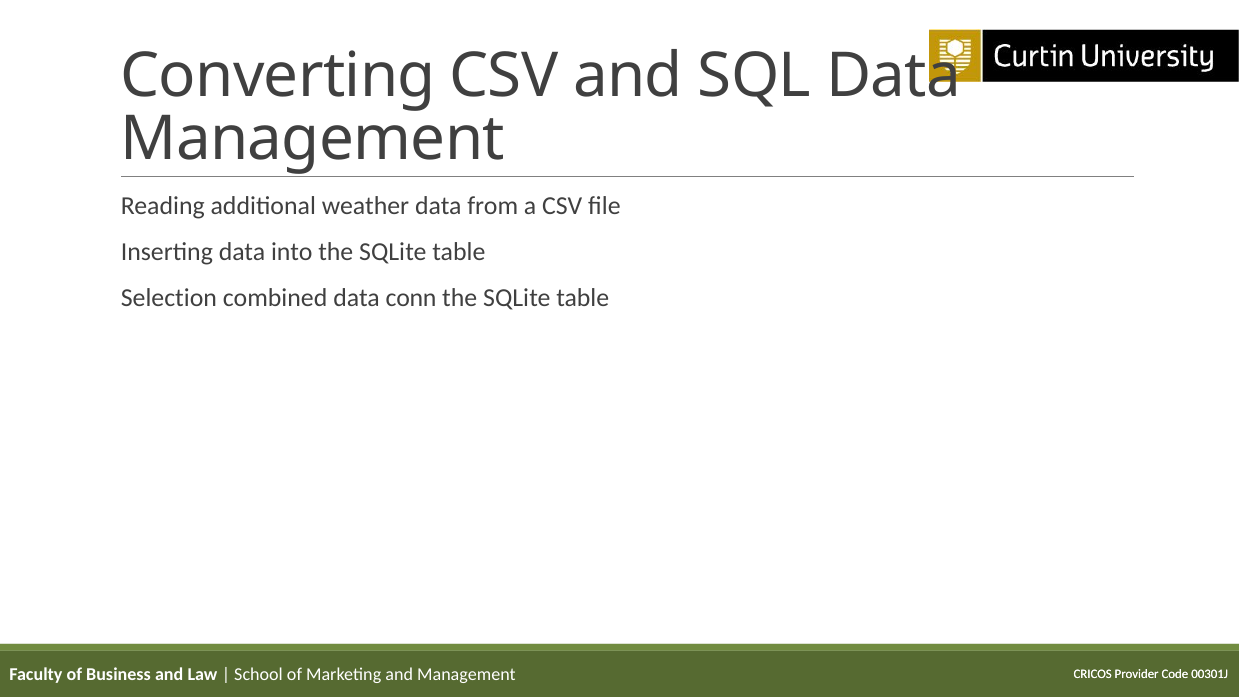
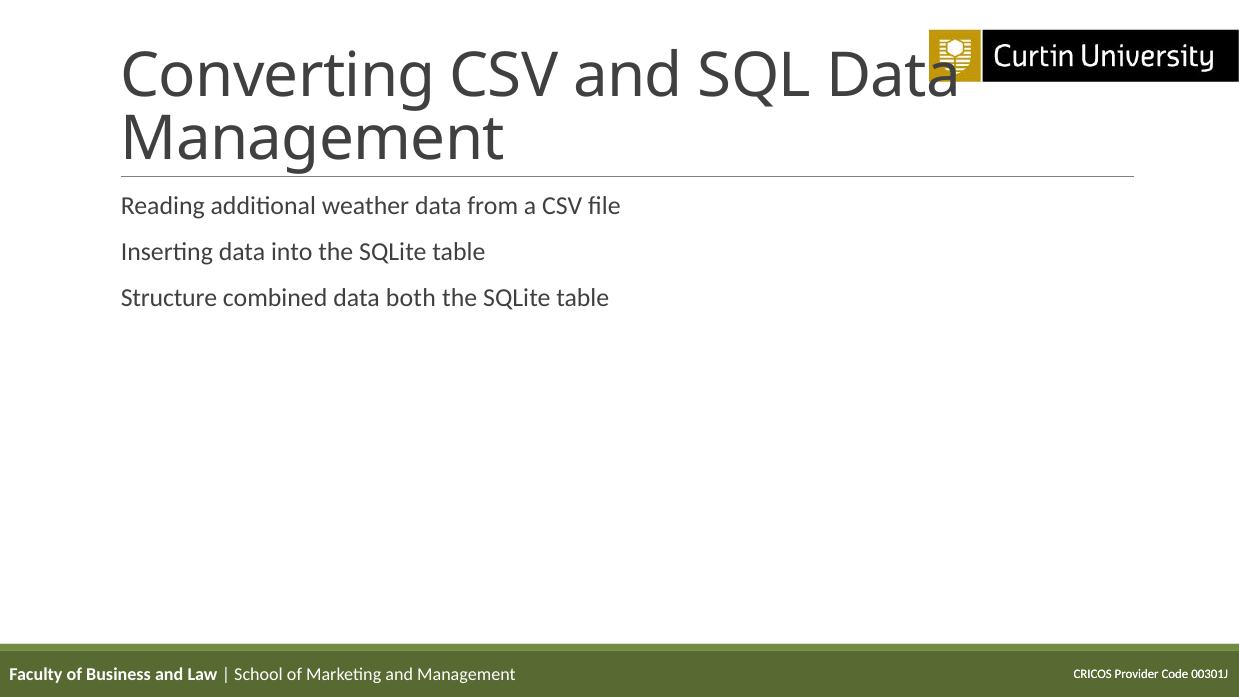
Selection: Selection -> Structure
conn: conn -> both
